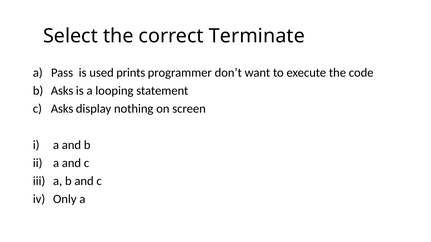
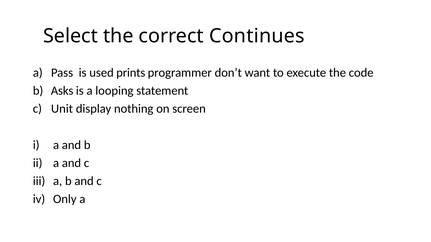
Terminate: Terminate -> Continues
c Asks: Asks -> Unit
